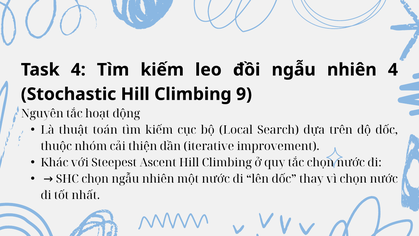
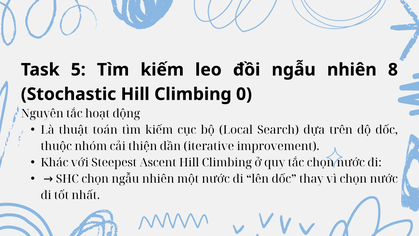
Task 4: 4 -> 5
nhiên 4: 4 -> 8
9: 9 -> 0
